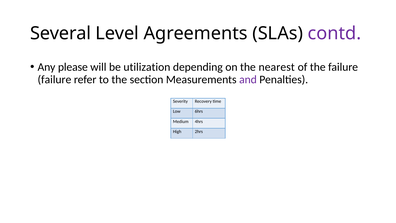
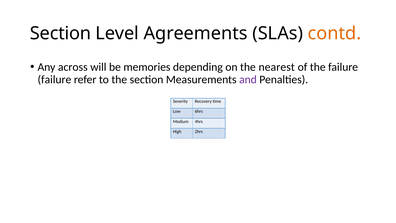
Several at (61, 33): Several -> Section
contd colour: purple -> orange
please: please -> across
utilization: utilization -> memories
